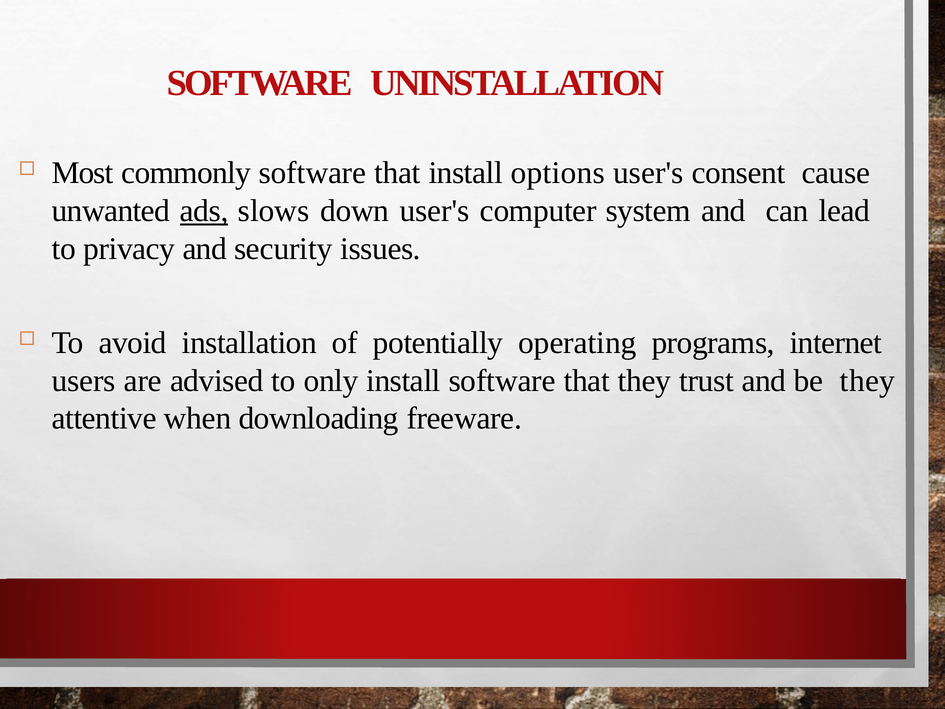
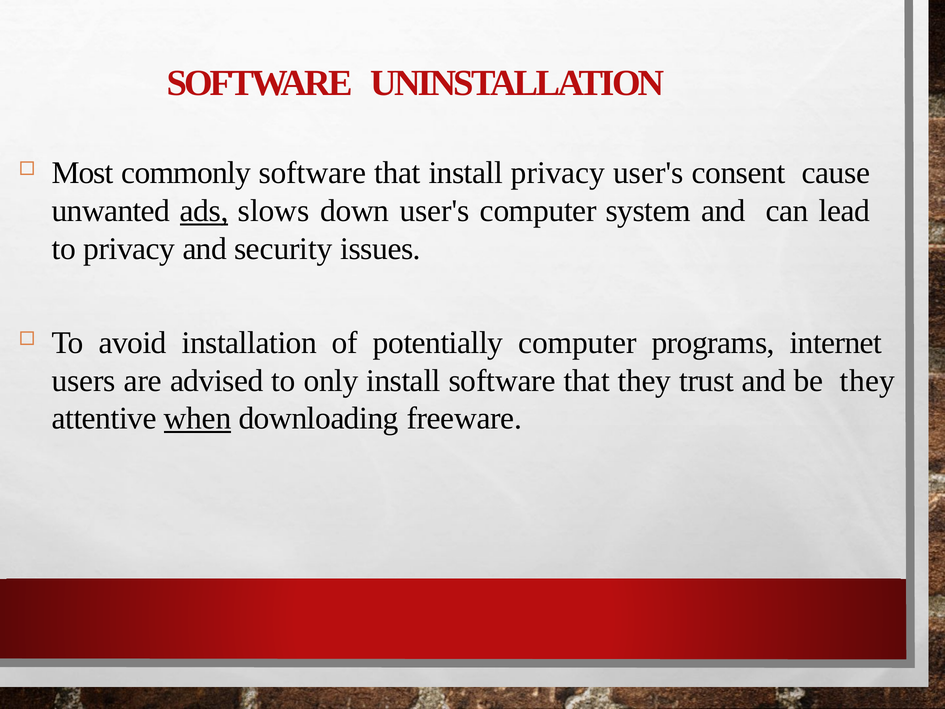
install options: options -> privacy
potentially operating: operating -> computer
when underline: none -> present
